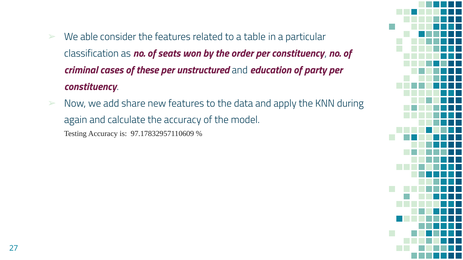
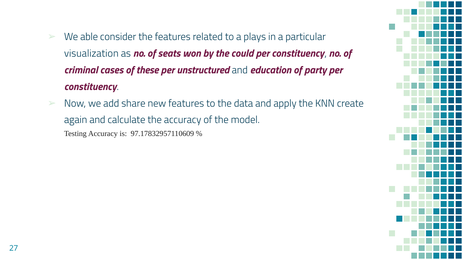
table: table -> plays
classification: classification -> visualization
order: order -> could
during: during -> create
